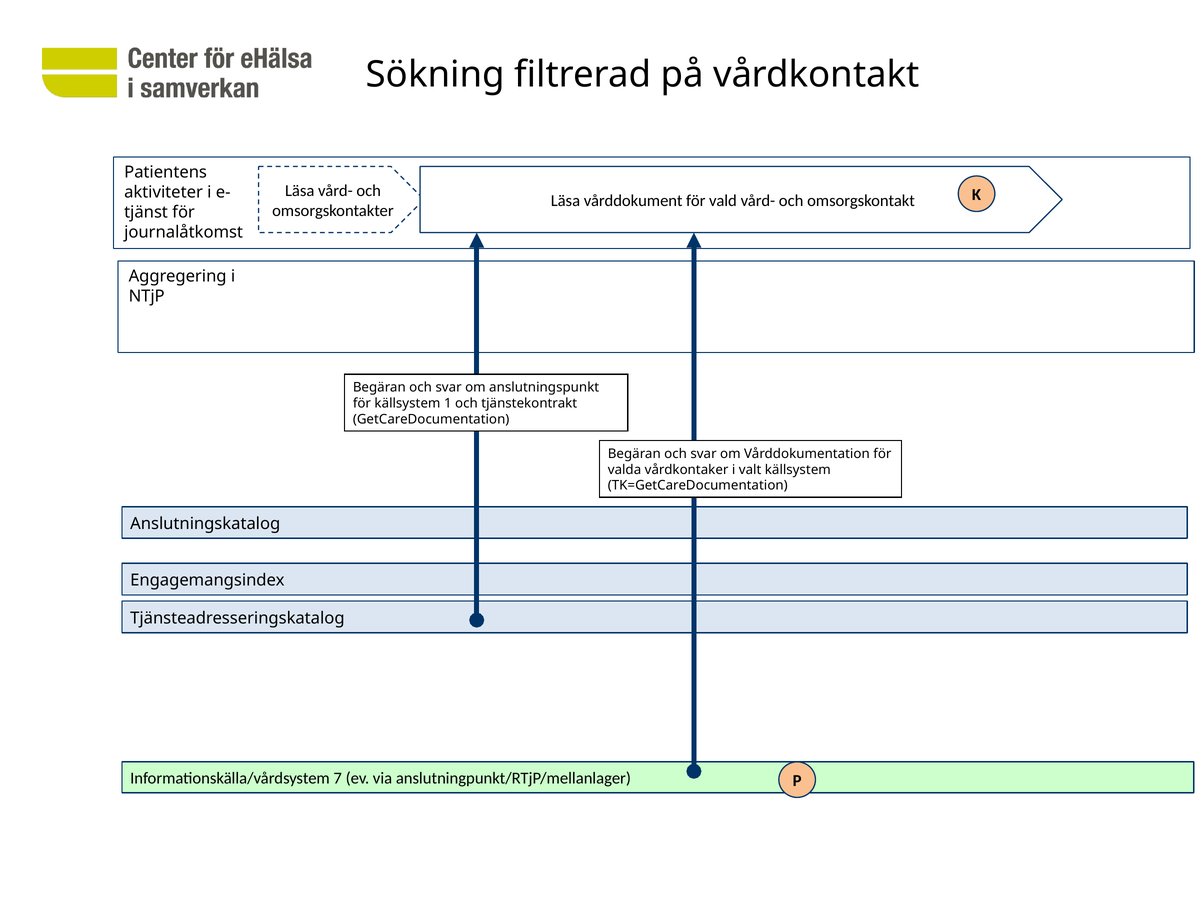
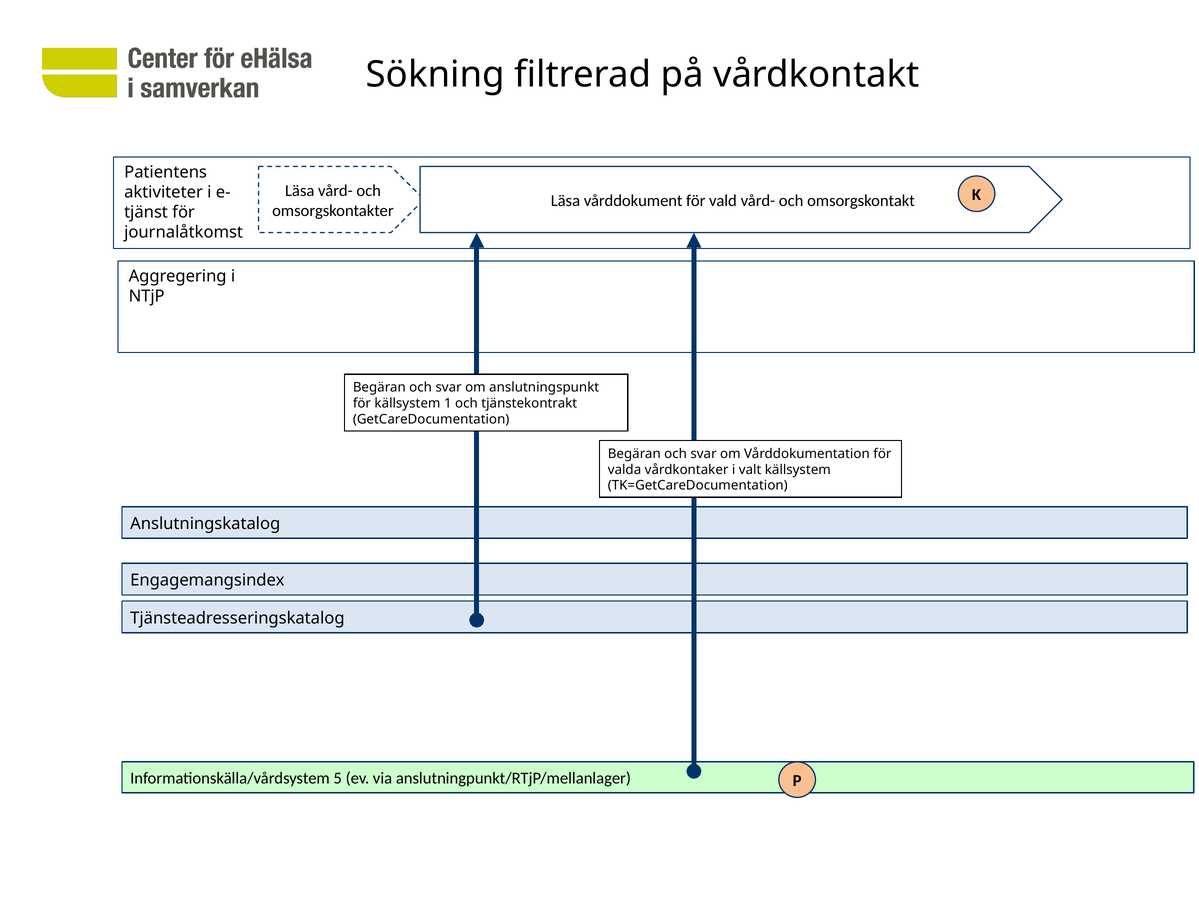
7: 7 -> 5
